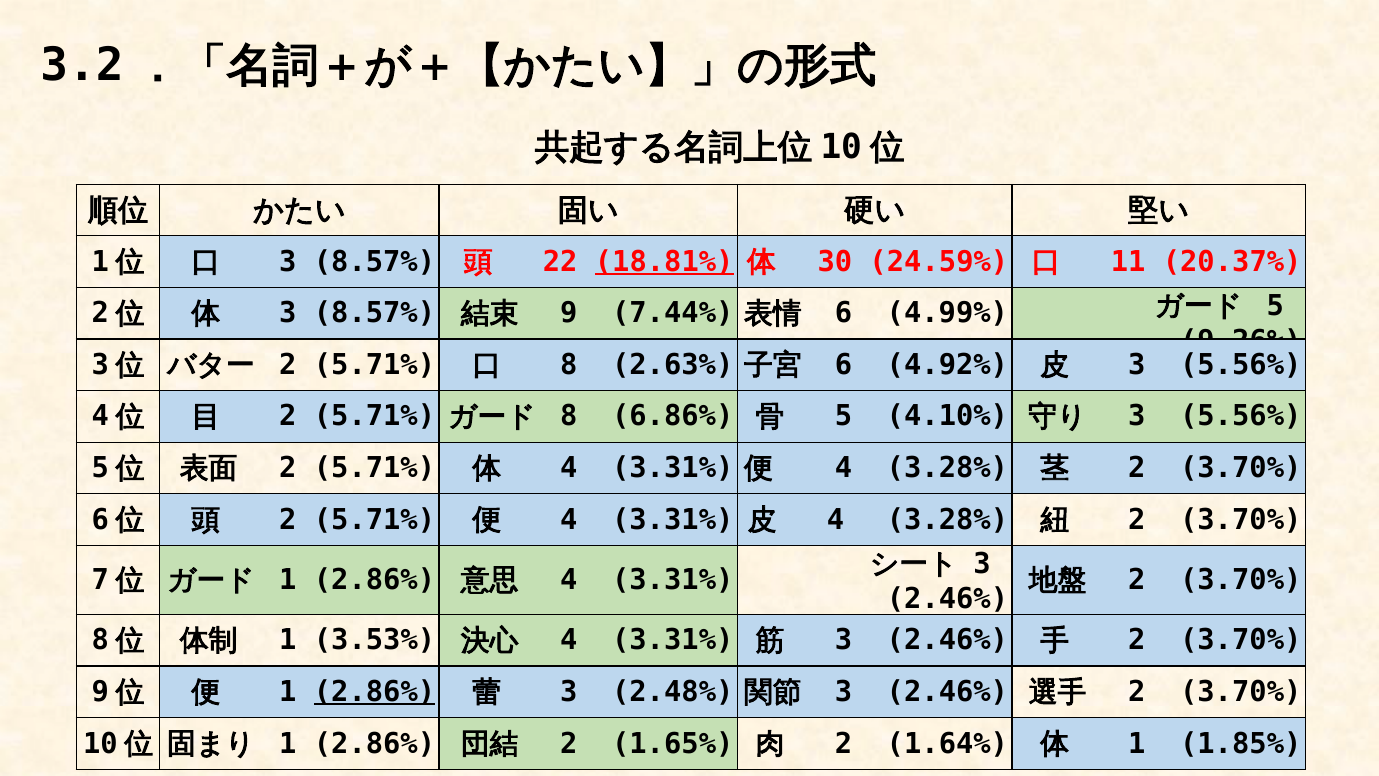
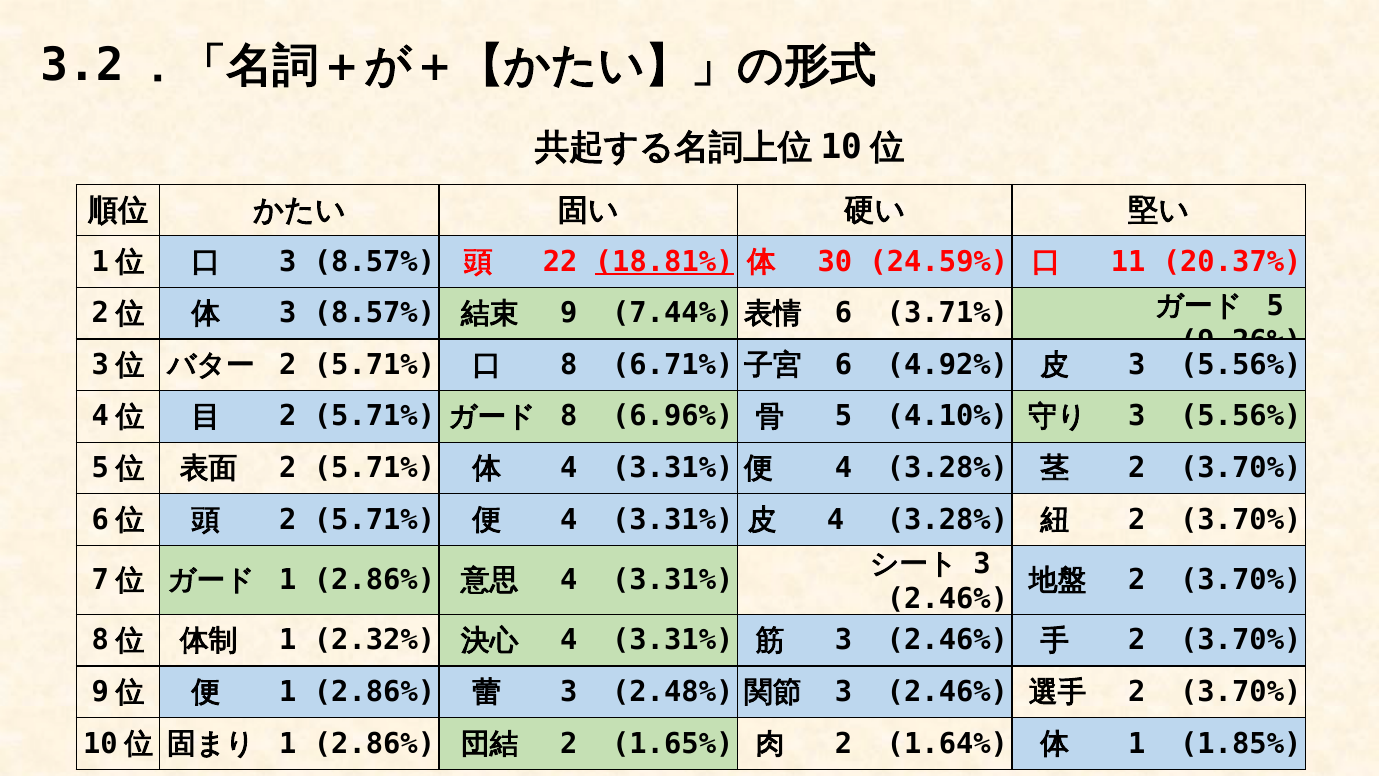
4.99%: 4.99% -> 3.71%
2.63%: 2.63% -> 6.71%
6.86%: 6.86% -> 6.96%
3.53%: 3.53% -> 2.32%
2.86% at (375, 692) underline: present -> none
